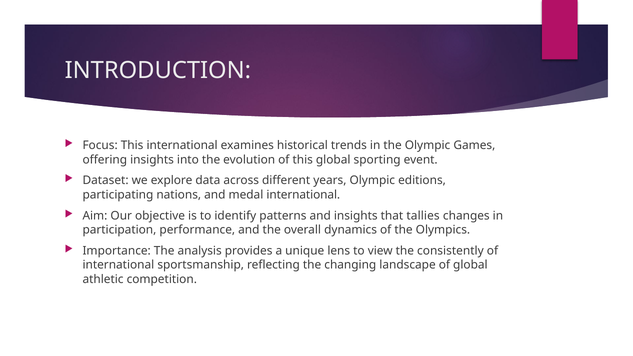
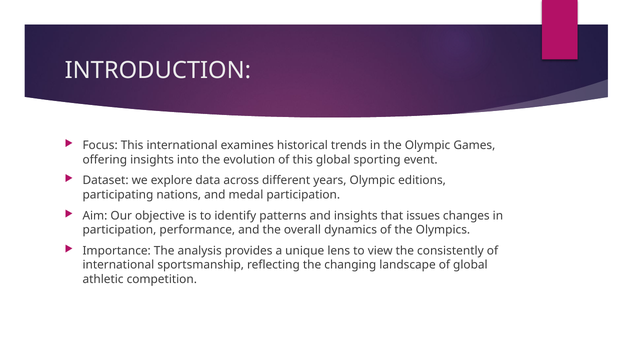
medal international: international -> participation
tallies: tallies -> issues
